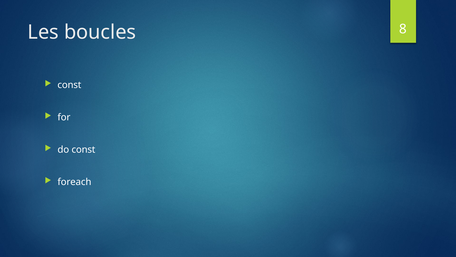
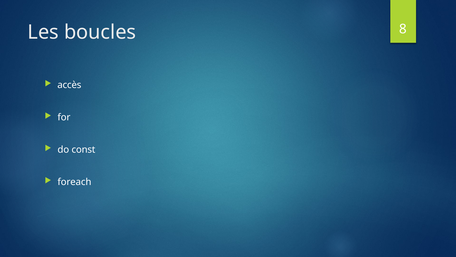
const at (69, 85): const -> accès
